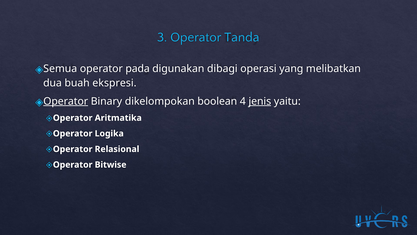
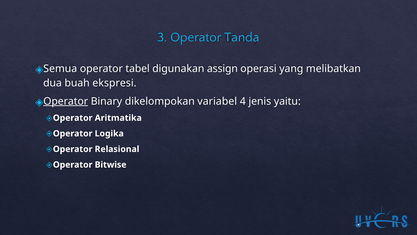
pada: pada -> tabel
dibagi: dibagi -> assign
boolean: boolean -> variabel
jenis underline: present -> none
